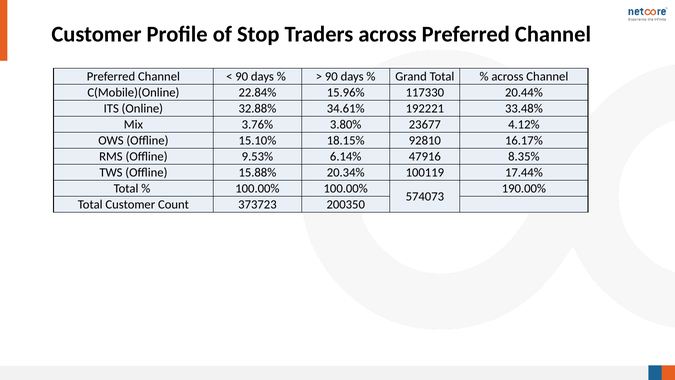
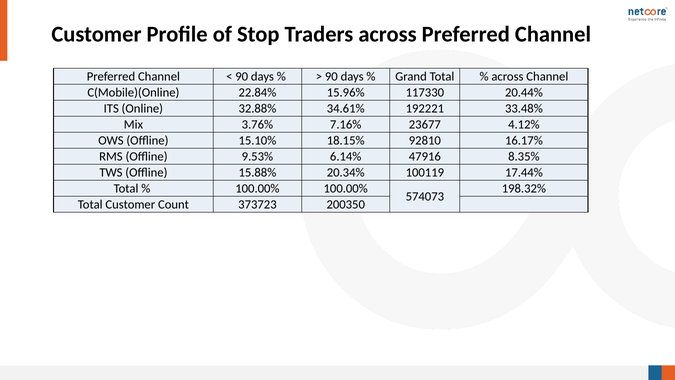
3.80%: 3.80% -> 7.16%
190.00%: 190.00% -> 198.32%
